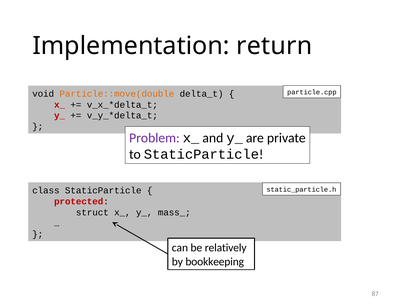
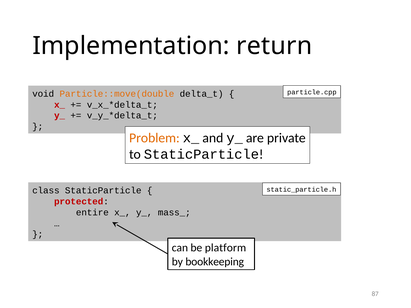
Problem colour: purple -> orange
struct: struct -> entire
relatively: relatively -> platform
